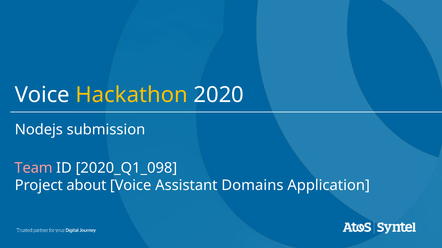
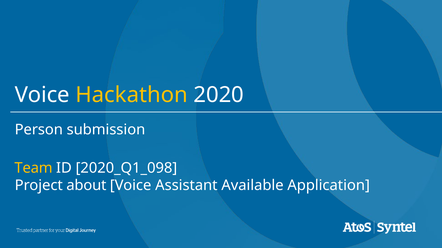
Nodejs: Nodejs -> Person
Team colour: pink -> yellow
Domains: Domains -> Available
